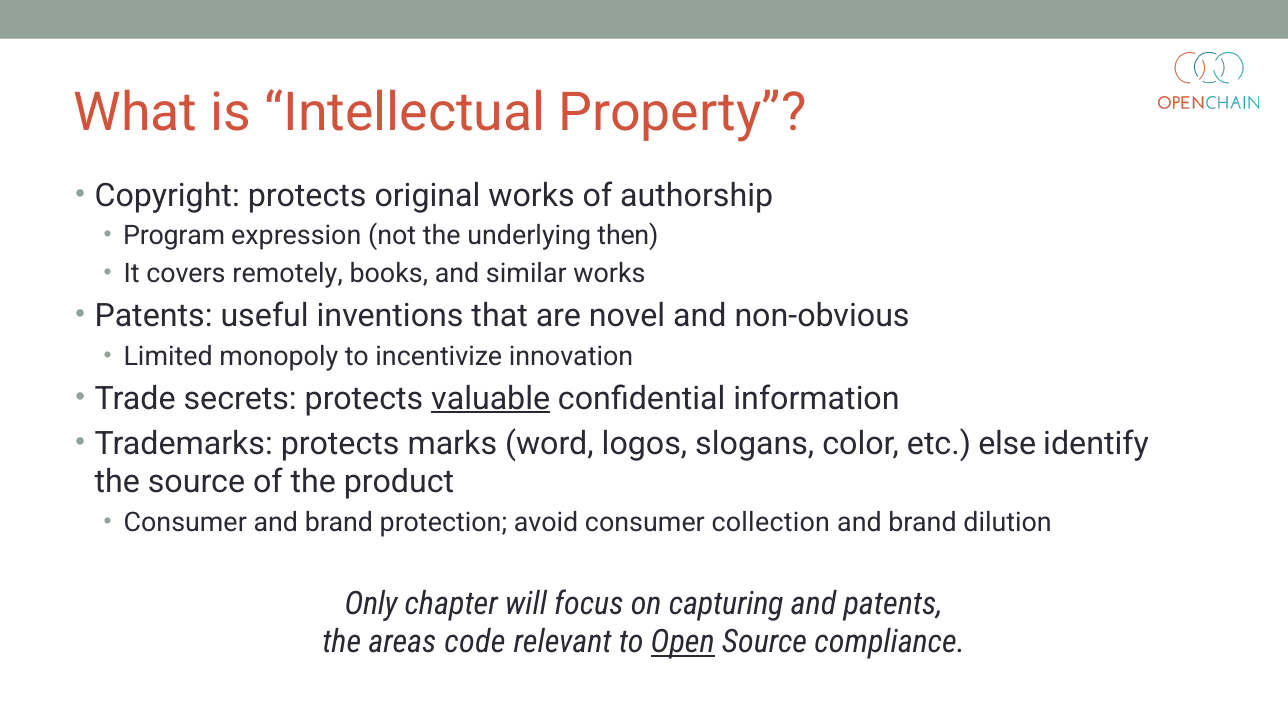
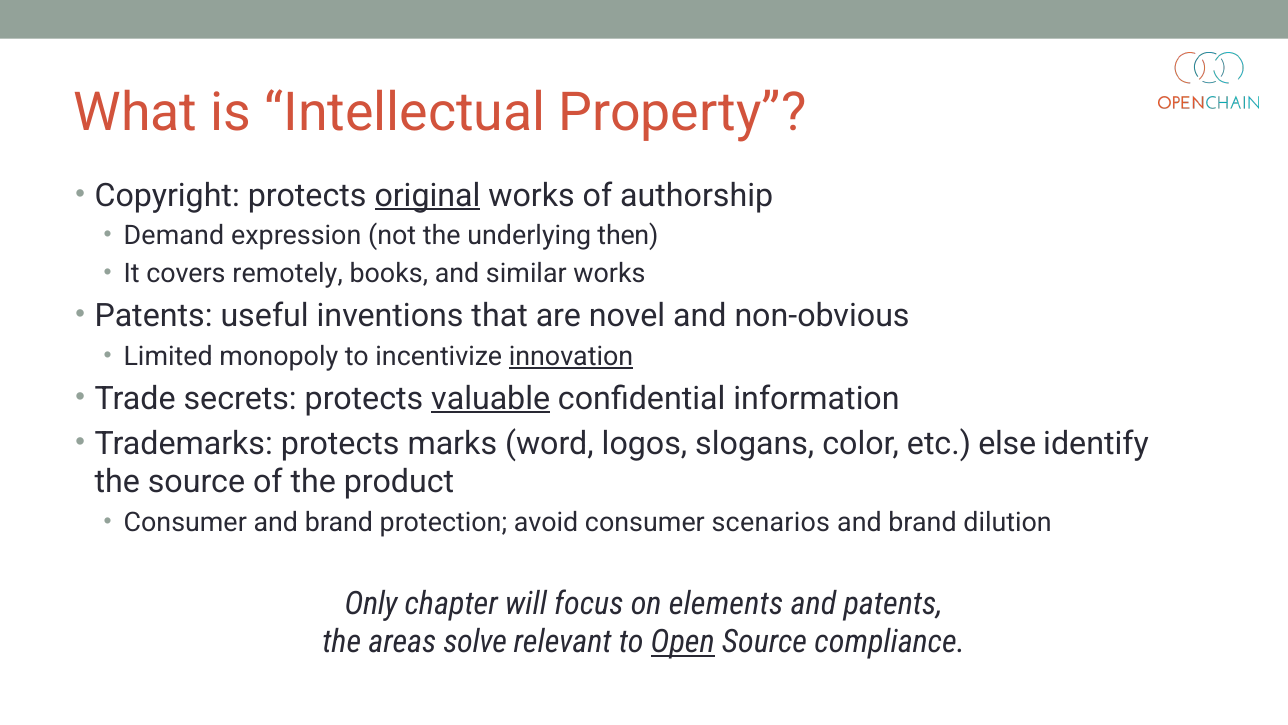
original underline: none -> present
Program: Program -> Demand
innovation underline: none -> present
collection: collection -> scenarios
capturing: capturing -> elements
code: code -> solve
